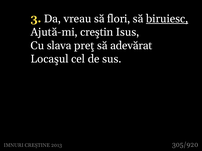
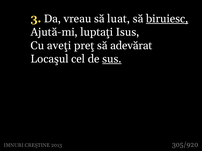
flori: flori -> luat
creştin: creştin -> luptaţi
slava: slava -> aveţi
sus underline: none -> present
